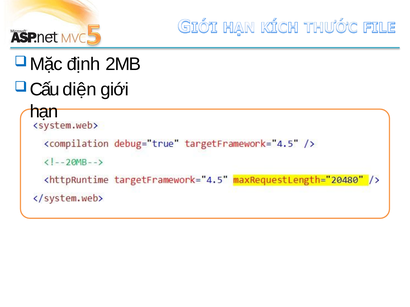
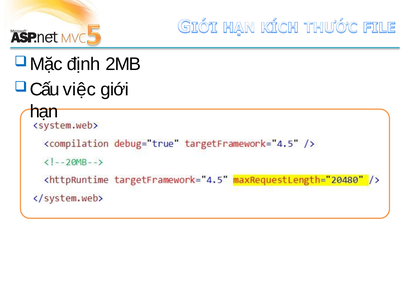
diện: diện -> việc
